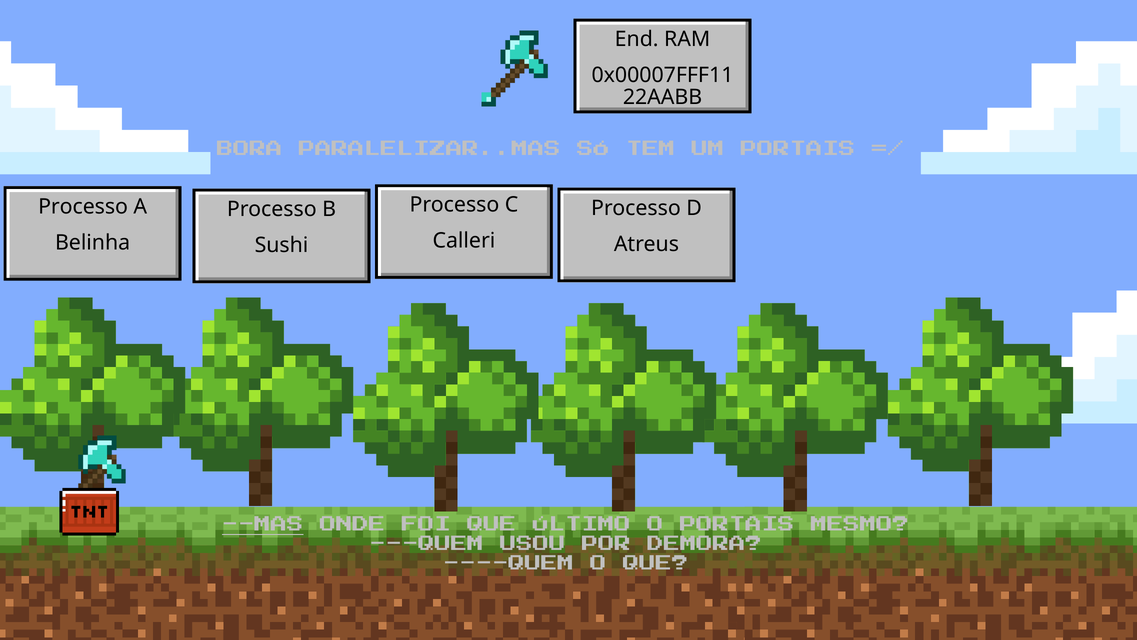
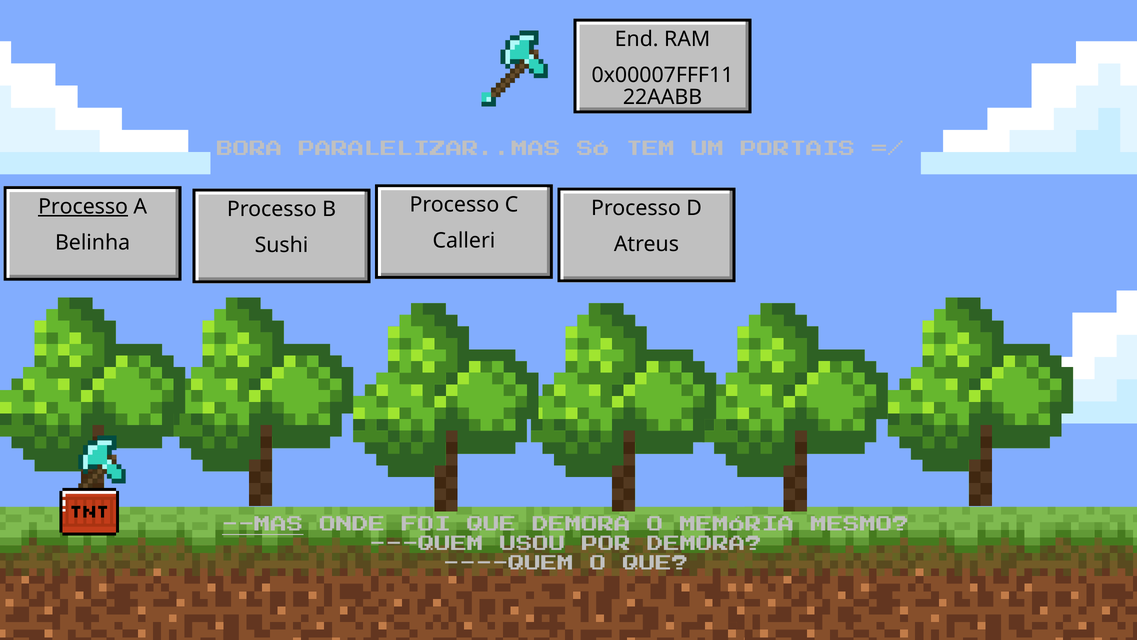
Processo at (83, 206) underline: none -> present
QUE ÚLTIMO: ÚLTIMO -> DEMORA
O PORTAIS: PORTAIS -> MEMÓRIA
